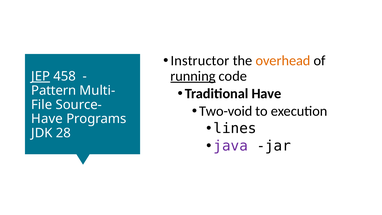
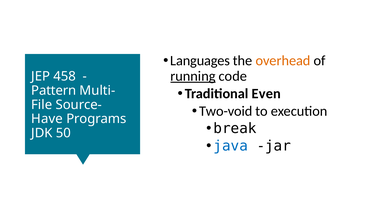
Instructor: Instructor -> Languages
JEP underline: present -> none
Traditional Have: Have -> Even
lines: lines -> break
28: 28 -> 50
java colour: purple -> blue
